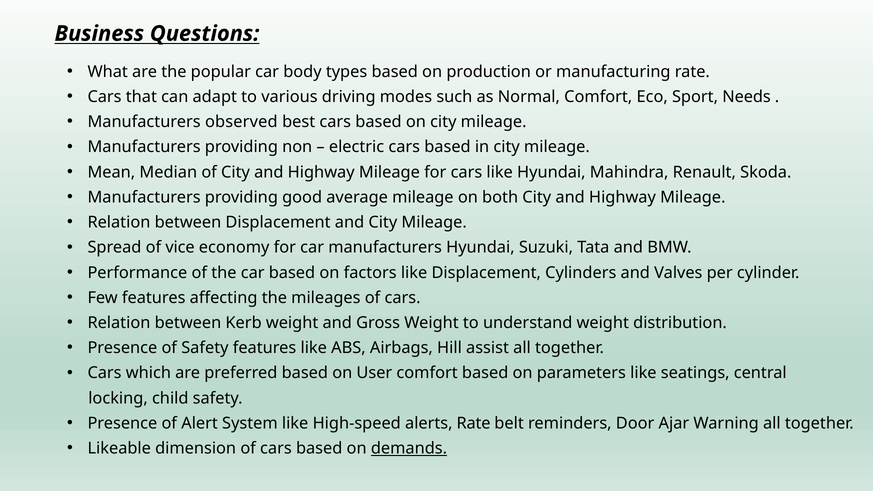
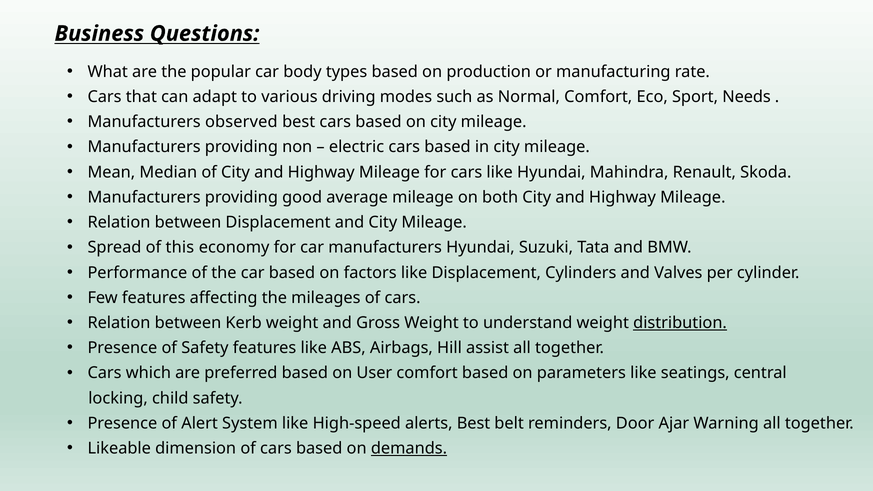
vice: vice -> this
distribution underline: none -> present
alerts Rate: Rate -> Best
